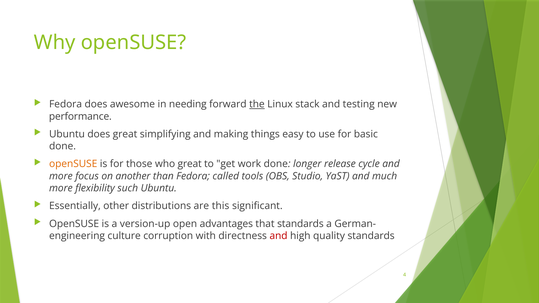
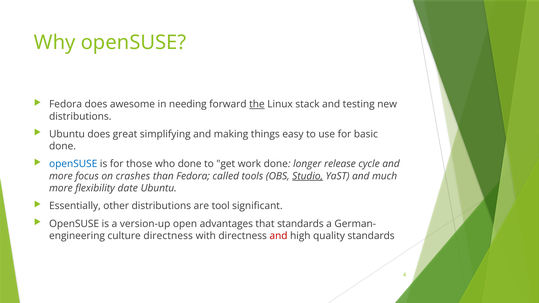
performance at (80, 116): performance -> distributions
openSUSE at (73, 164) colour: orange -> blue
who great: great -> done
another: another -> crashes
Studio underline: none -> present
such: such -> date
this: this -> tool
culture corruption: corruption -> directness
